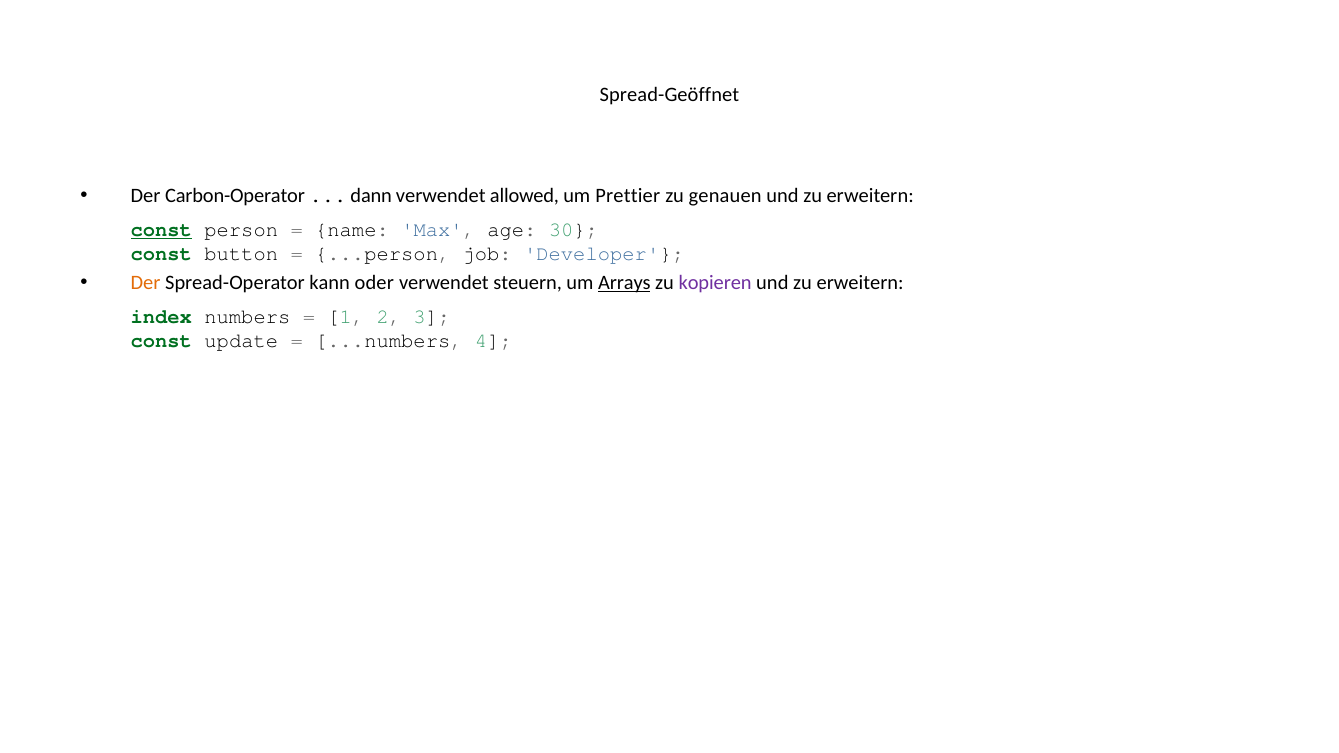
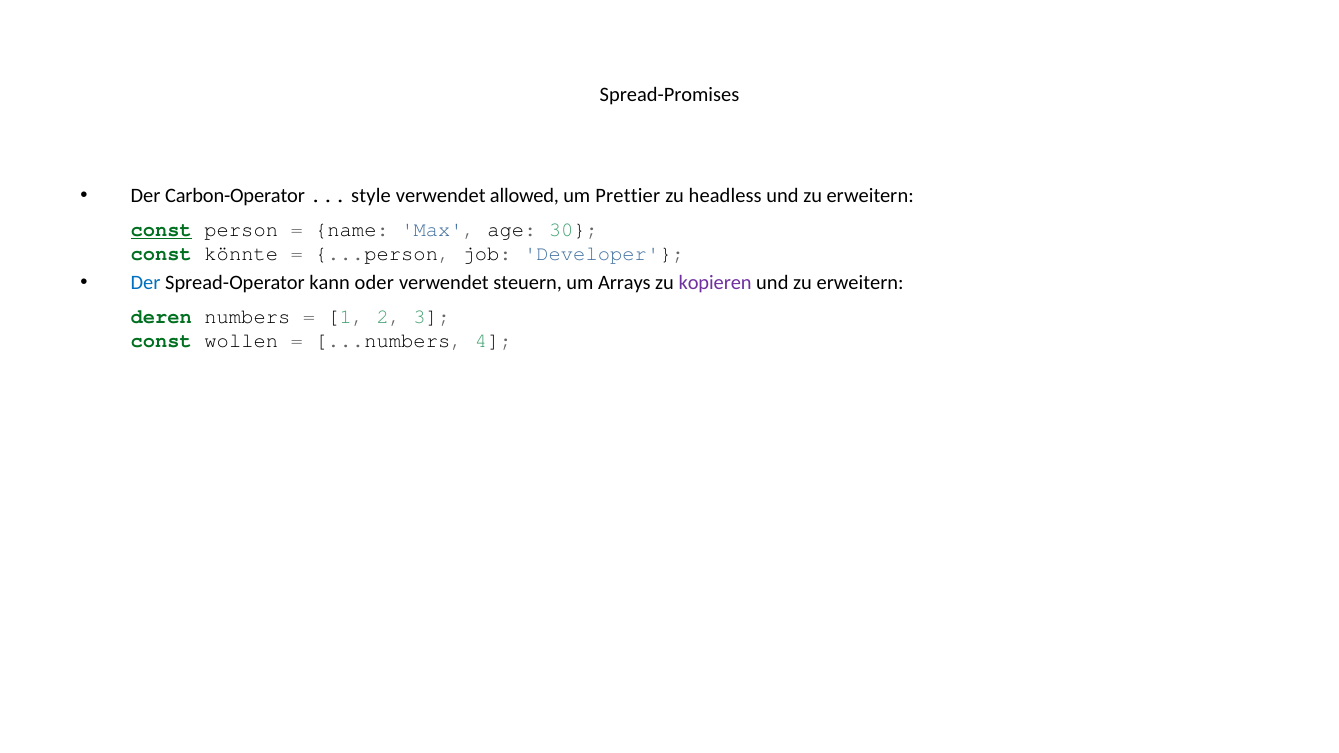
Spread-Geöffnet: Spread-Geöffnet -> Spread-Promises
dann: dann -> style
genauen: genauen -> headless
button: button -> könnte
Der at (146, 283) colour: orange -> blue
Arrays underline: present -> none
index: index -> deren
update: update -> wollen
